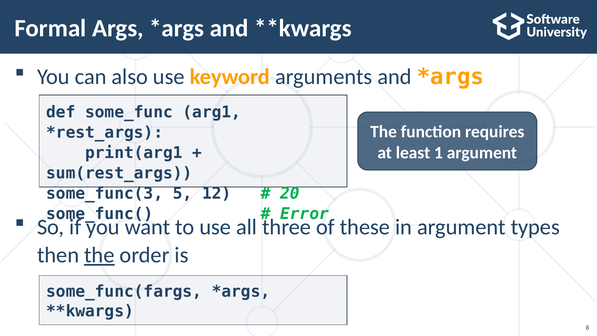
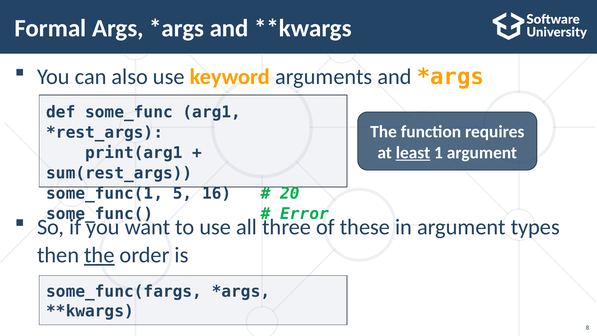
least underline: none -> present
some_func(3: some_func(3 -> some_func(1
12: 12 -> 16
